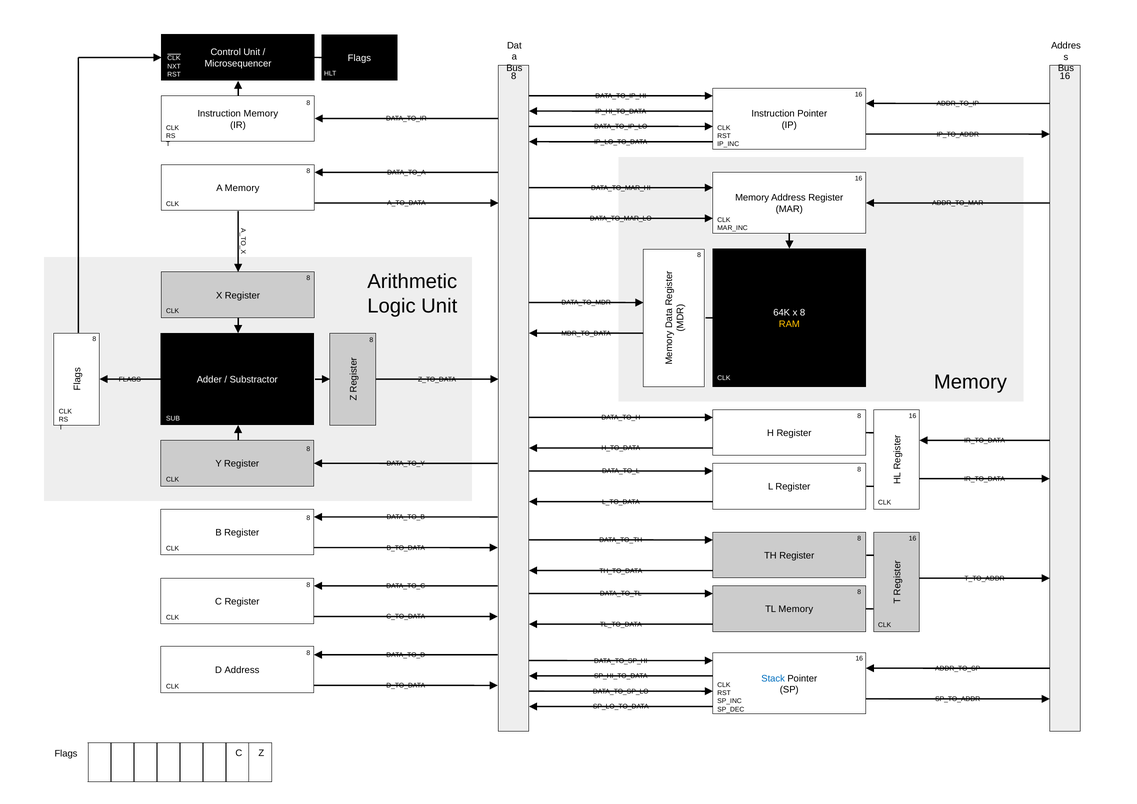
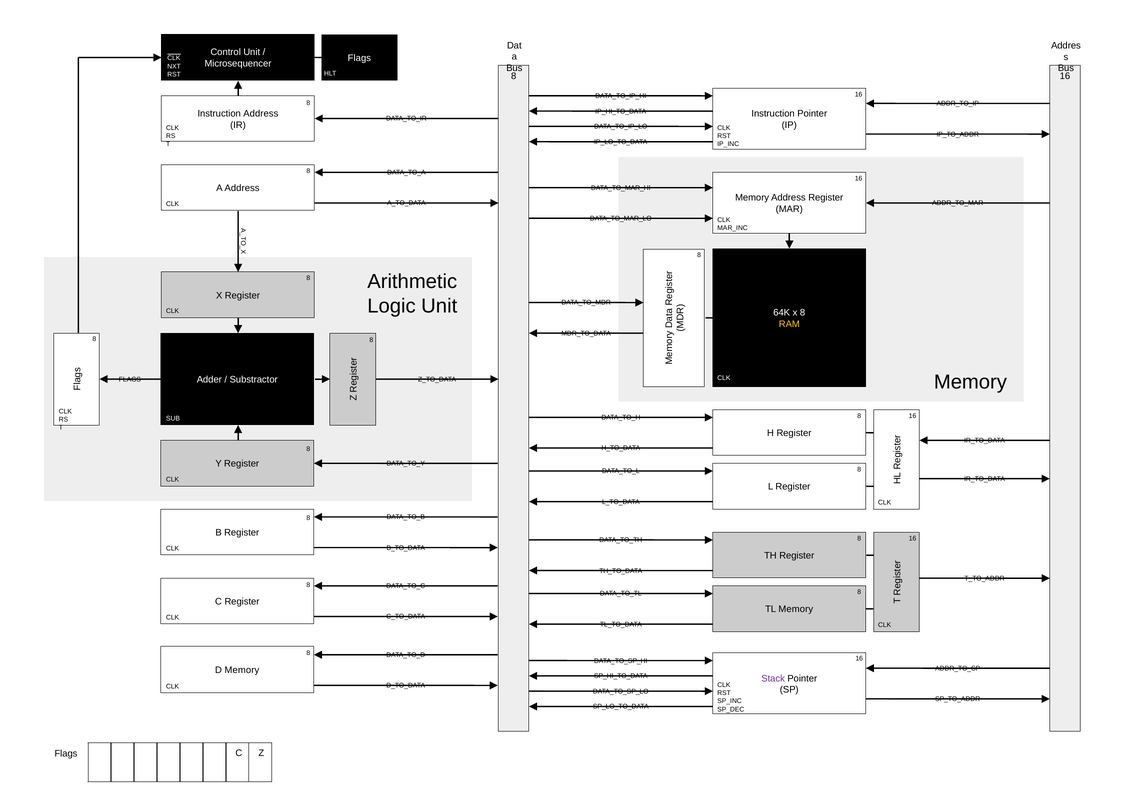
Instruction Memory: Memory -> Address
A Memory: Memory -> Address
D Address: Address -> Memory
Stack colour: blue -> purple
